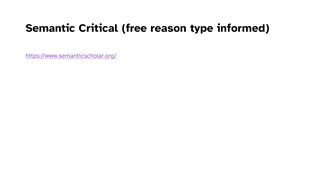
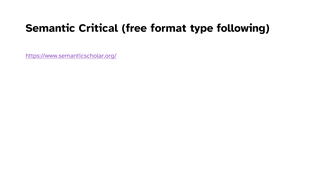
reason: reason -> format
informed: informed -> following
